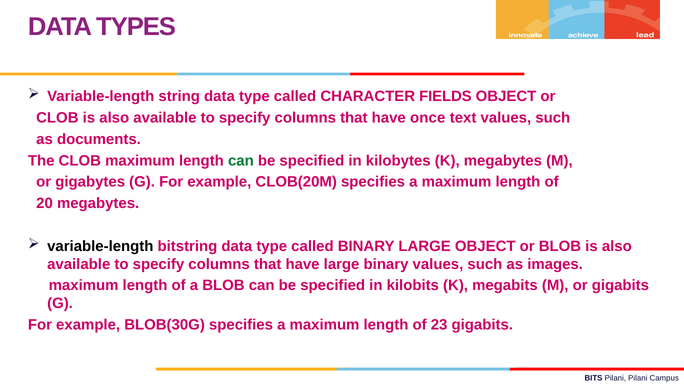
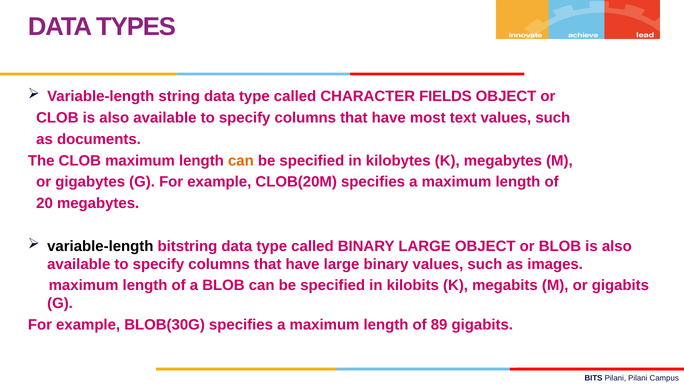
once: once -> most
can at (241, 161) colour: green -> orange
23: 23 -> 89
